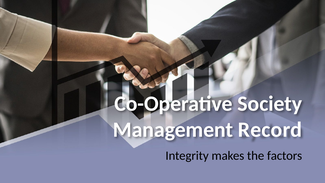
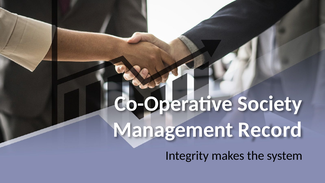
factors: factors -> system
